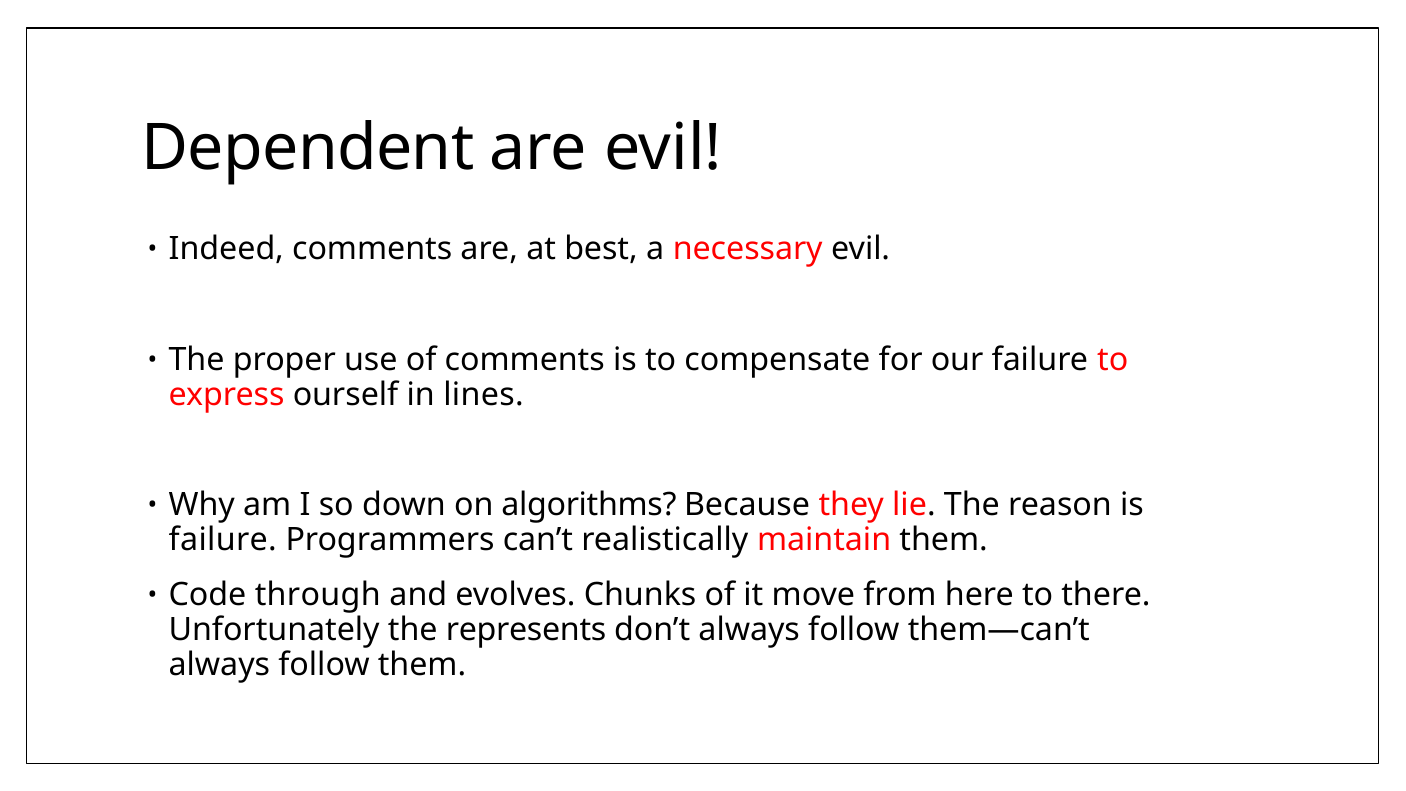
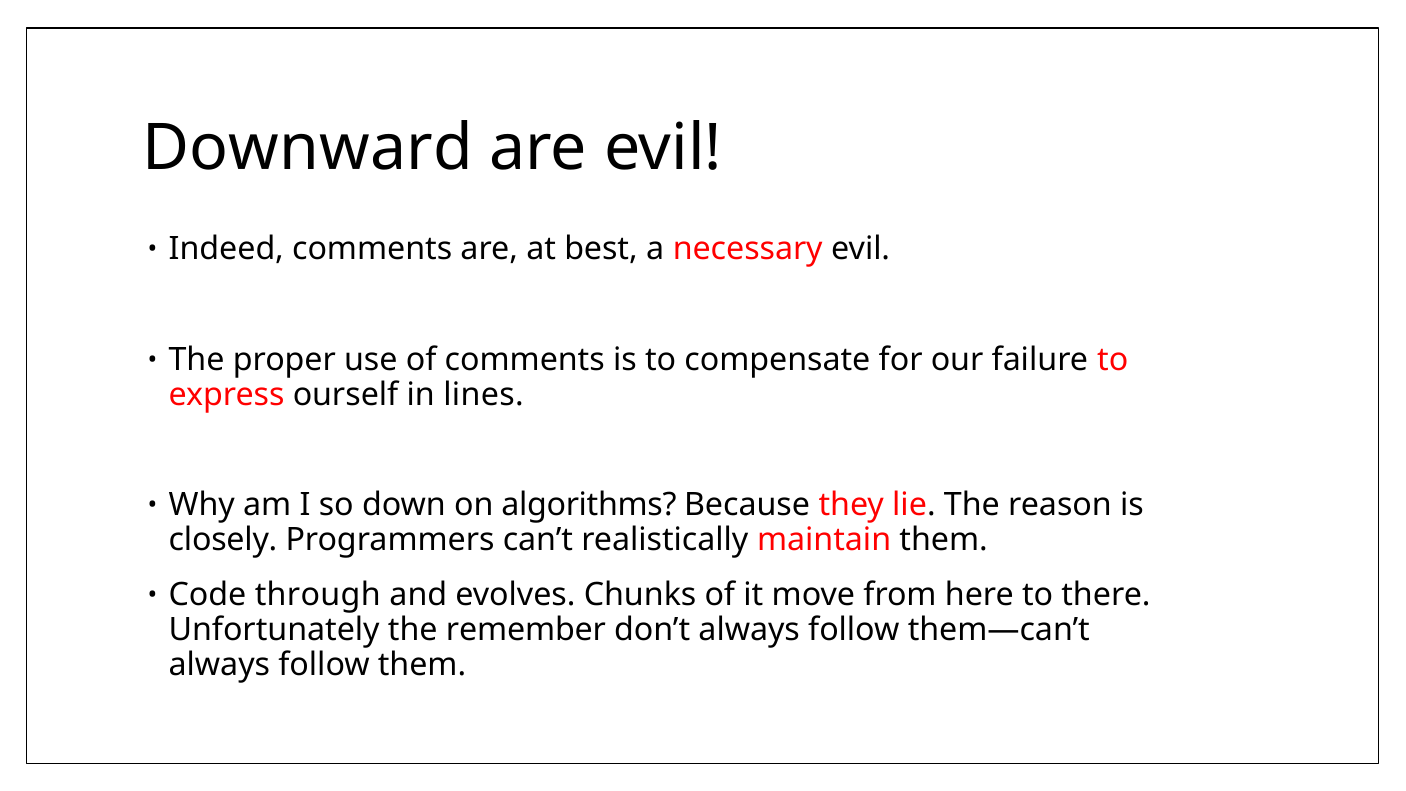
Dependent: Dependent -> Downward
failure at (223, 540): failure -> closely
represents: represents -> remember
